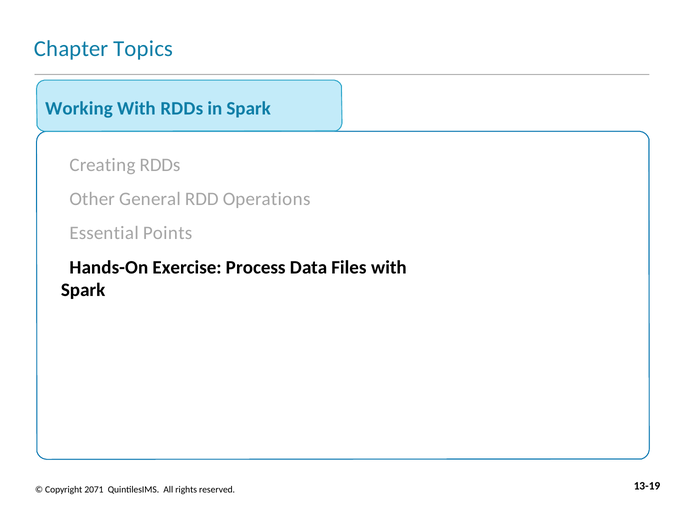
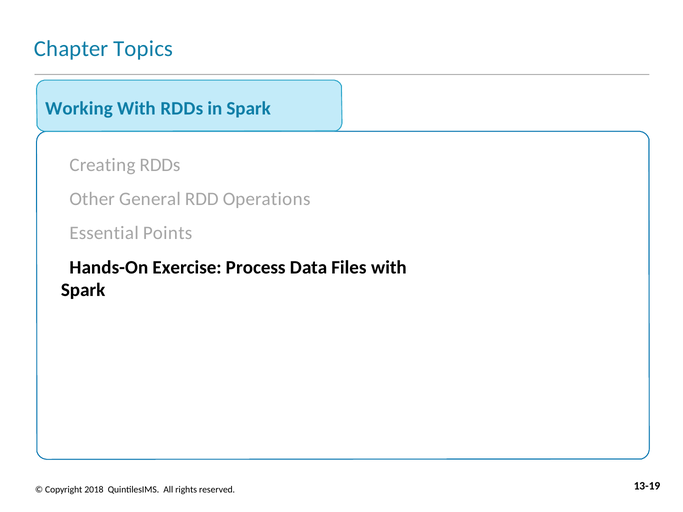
2071: 2071 -> 2018
